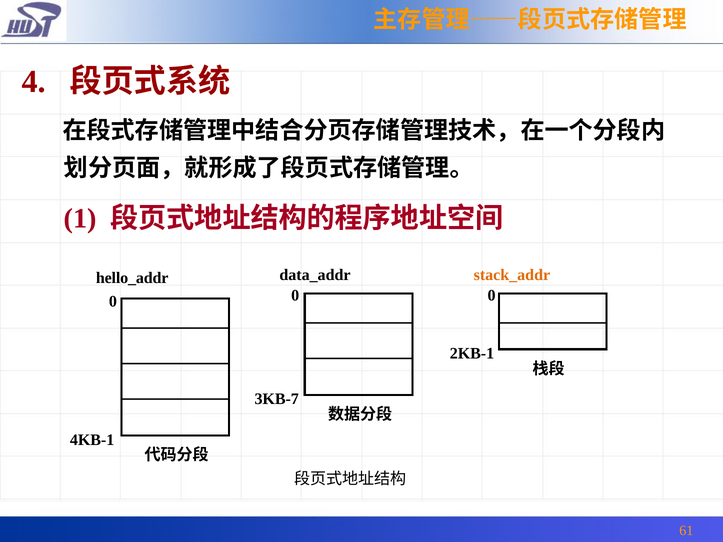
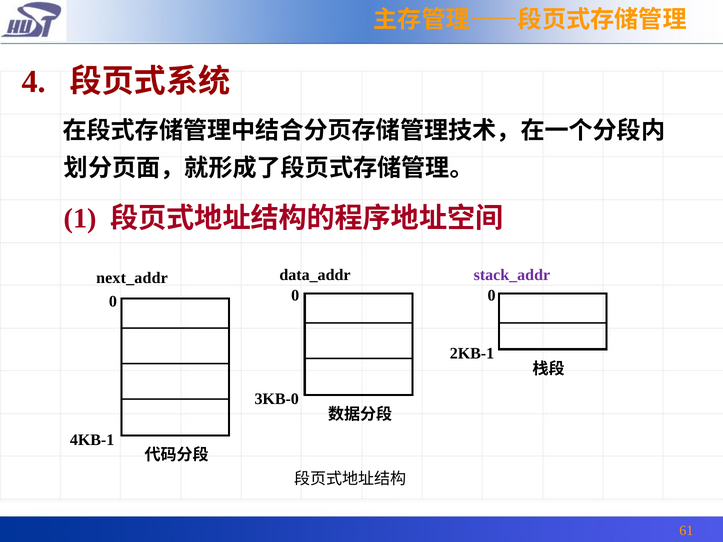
stack_addr colour: orange -> purple
hello_addr: hello_addr -> next_addr
3KB-7: 3KB-7 -> 3KB-0
